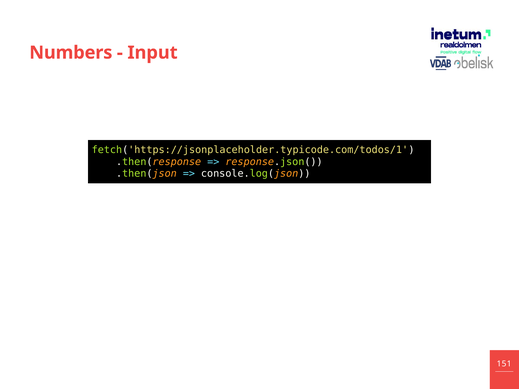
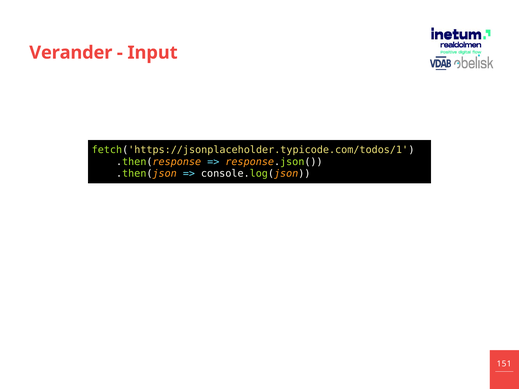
Numbers: Numbers -> Verander
